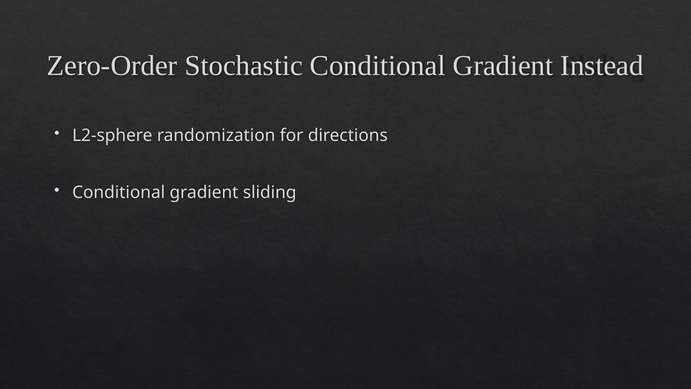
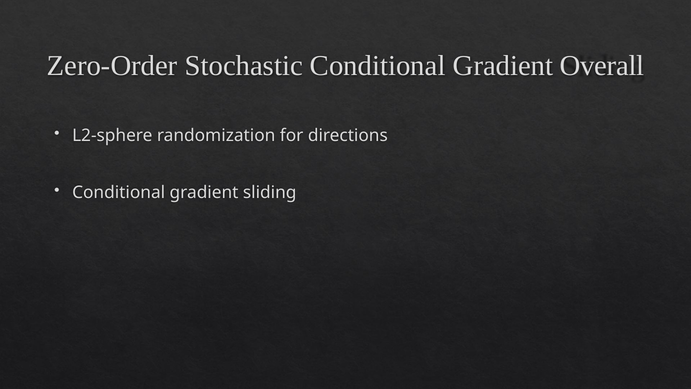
Instead: Instead -> Overall
